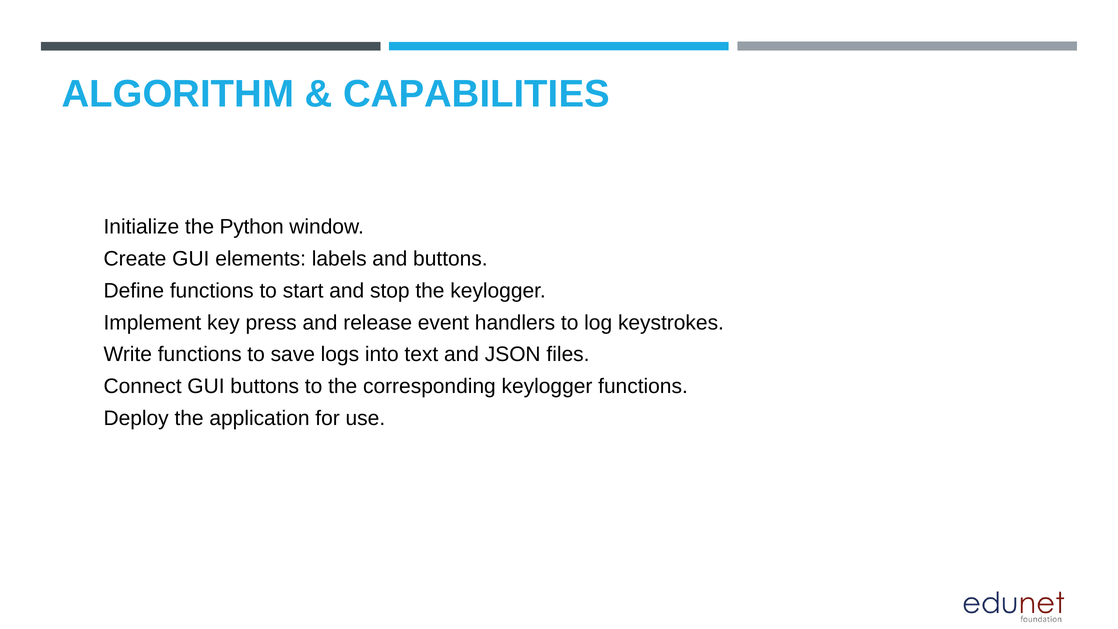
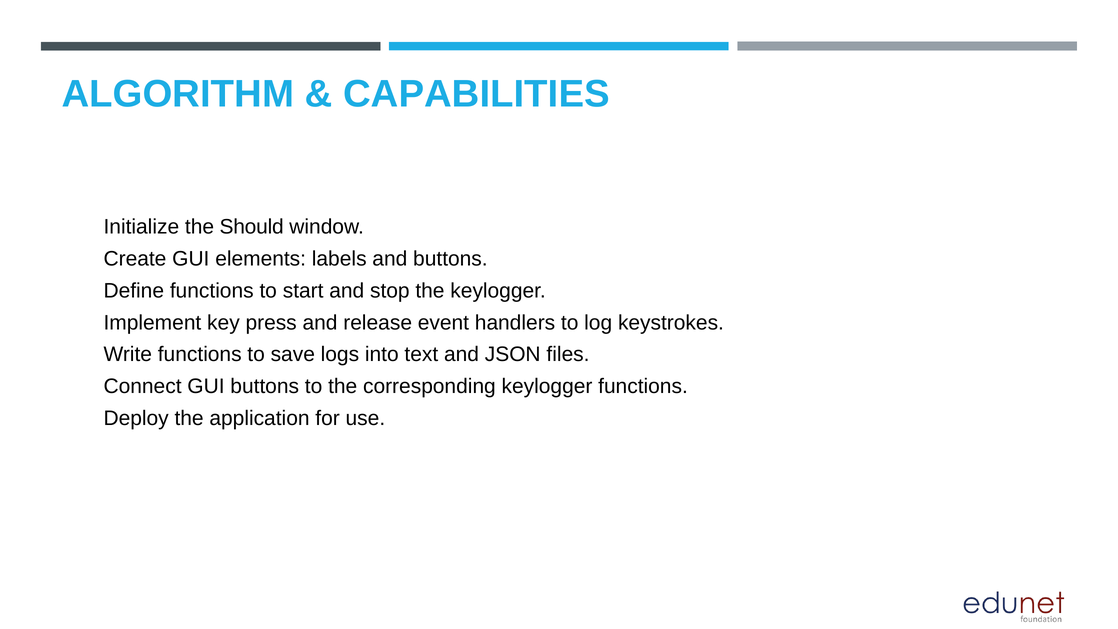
Python: Python -> Should
